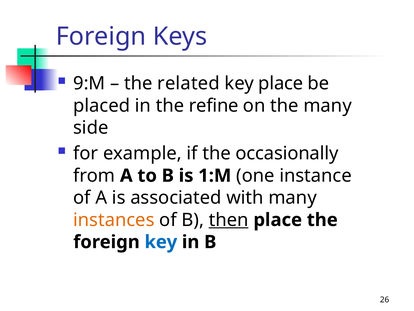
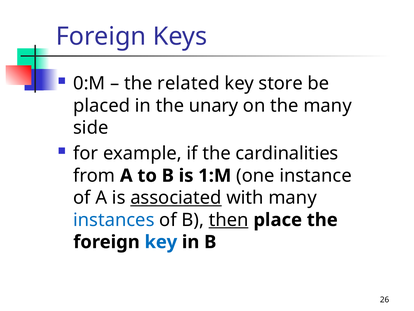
9:M: 9:M -> 0:M
key place: place -> store
refine: refine -> unary
occasionally: occasionally -> cardinalities
associated underline: none -> present
instances colour: orange -> blue
